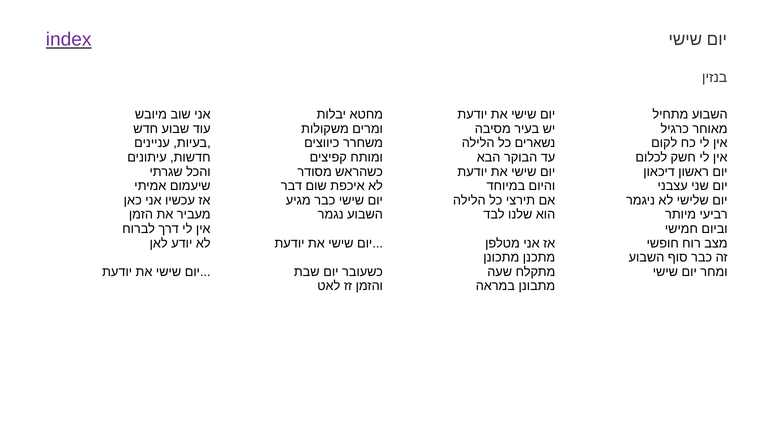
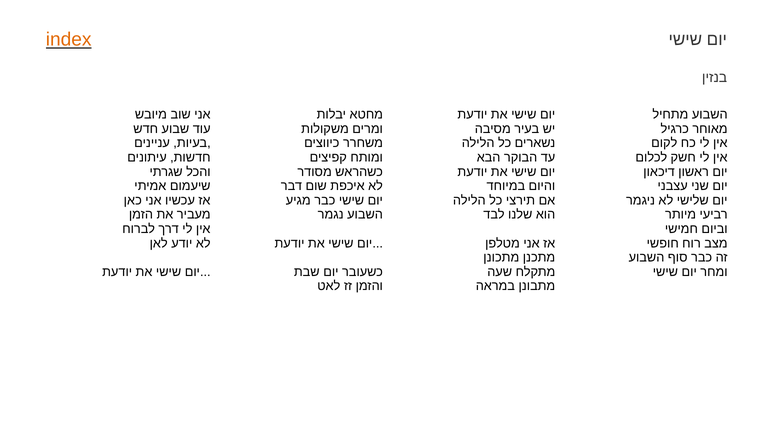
index colour: purple -> orange
